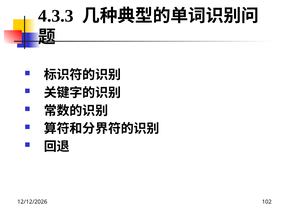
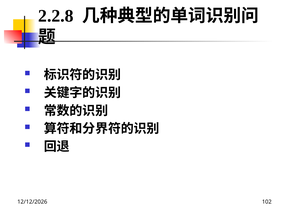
4.3.3: 4.3.3 -> 2.2.8
